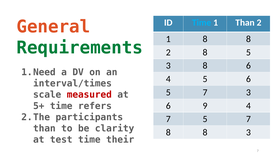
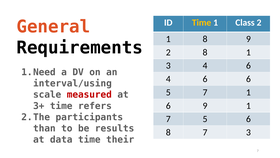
Time at (202, 23) colour: light blue -> yellow
1 Than: Than -> Class
1 8 8: 8 -> 9
Requirements colour: green -> black
8 5: 5 -> 1
3 8: 8 -> 4
5 at (205, 79): 5 -> 6
interval/times: interval/times -> interval/using
7 3: 3 -> 1
5+: 5+ -> 3+
9 4: 4 -> 1
7 5 7: 7 -> 6
clarity: clarity -> results
8 at (205, 132): 8 -> 7
test: test -> data
